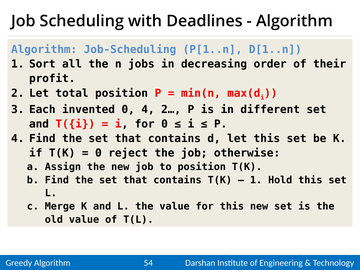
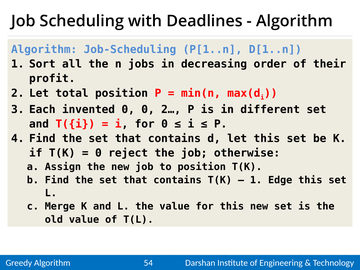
0 4: 4 -> 0
Hold: Hold -> Edge
